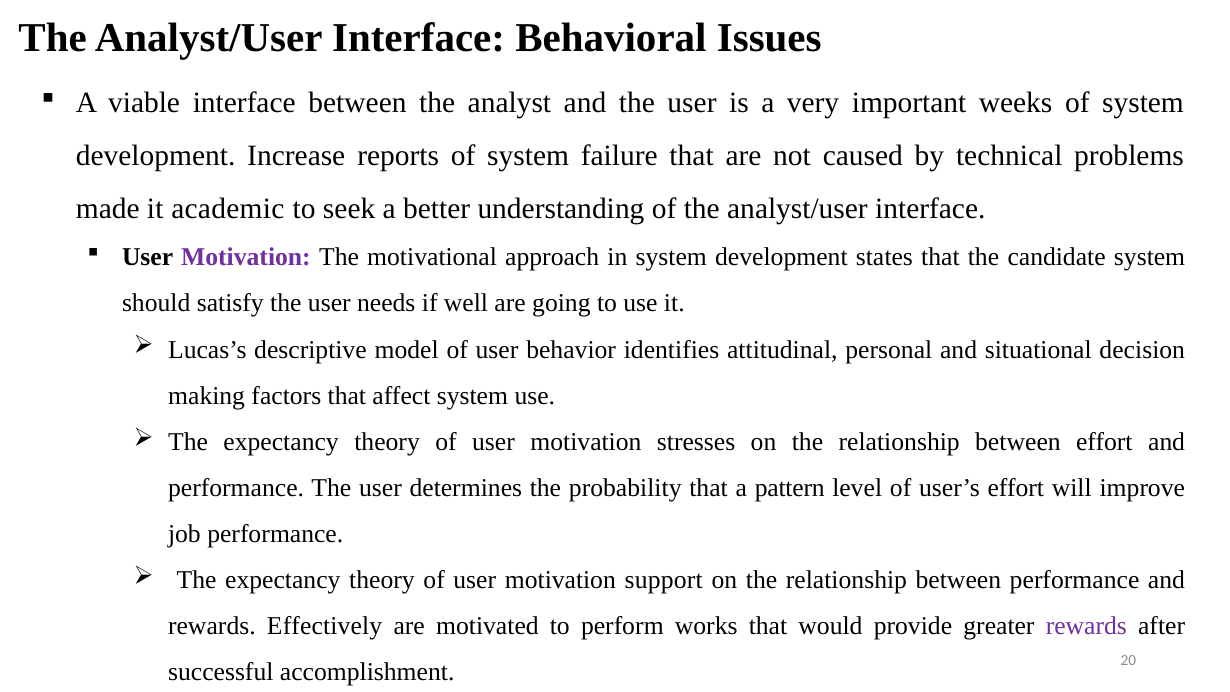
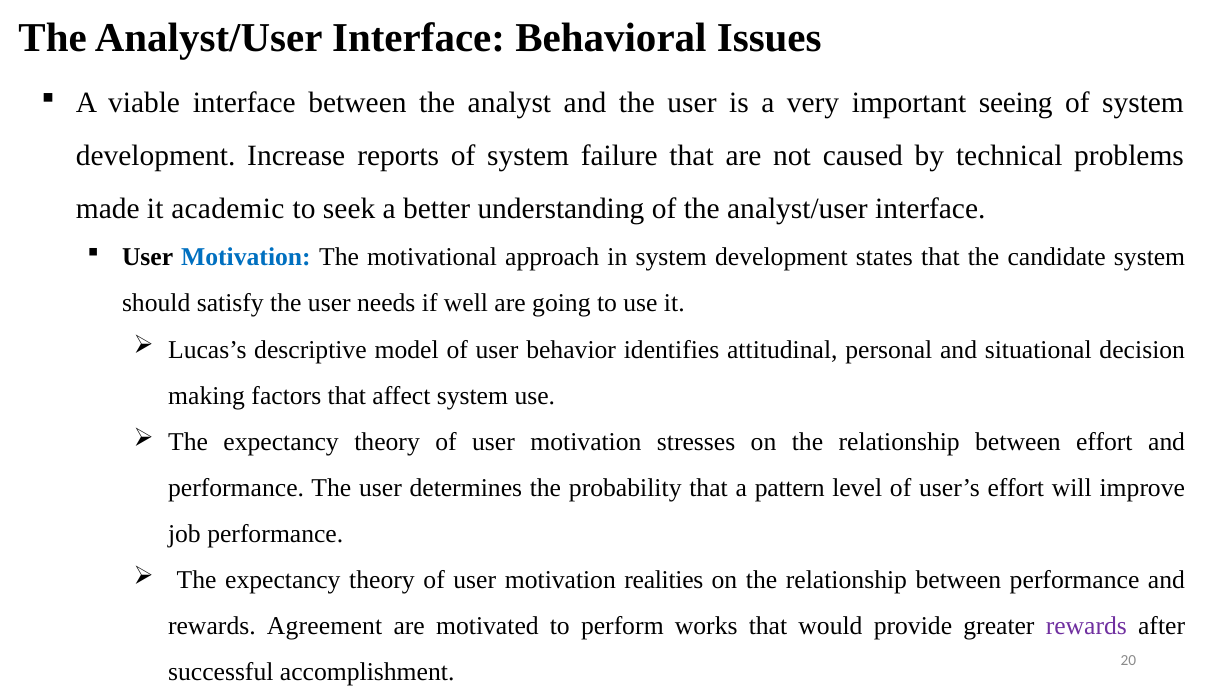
weeks: weeks -> seeing
Motivation at (246, 257) colour: purple -> blue
support: support -> realities
Effectively: Effectively -> Agreement
